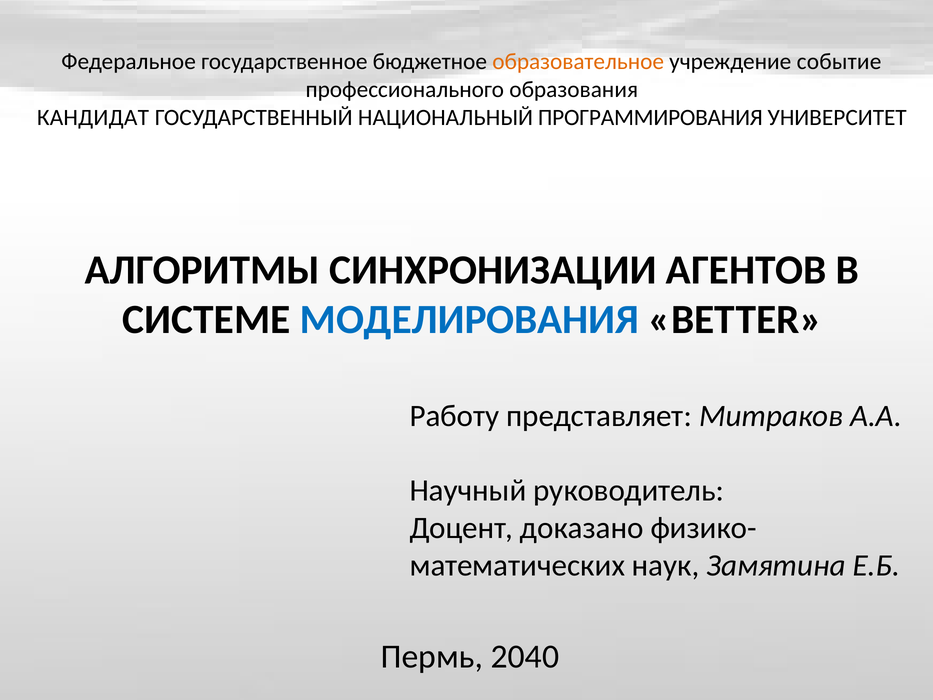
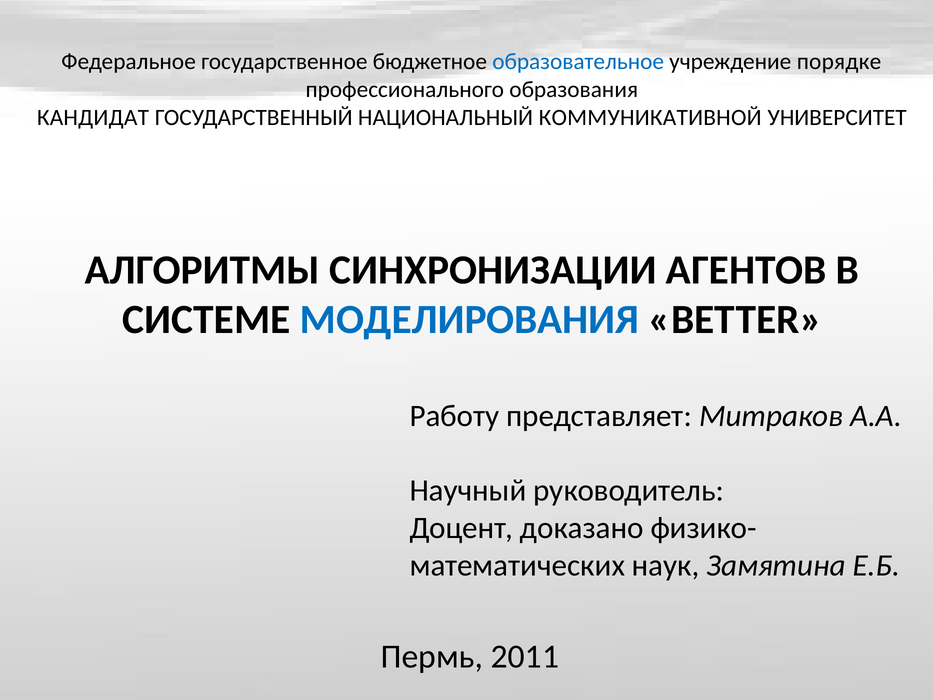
образовательное colour: orange -> blue
событие: событие -> порядке
ПРОГРАММИРОВАНИЯ: ПРОГРАММИРОВАНИЯ -> КОММУНИКАТИВНОЙ
2040: 2040 -> 2011
